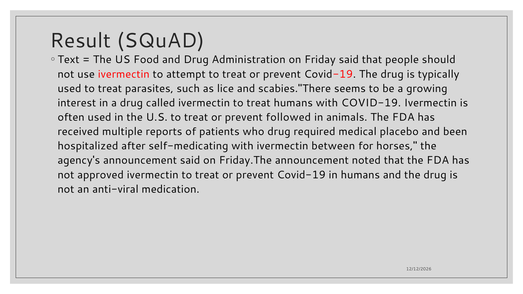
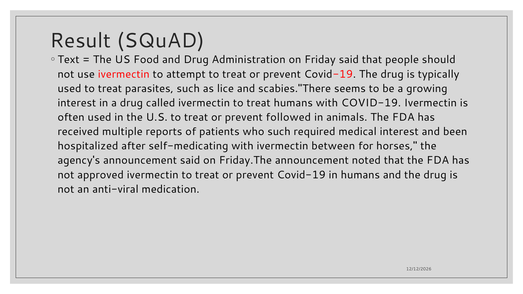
who drug: drug -> such
medical placebo: placebo -> interest
